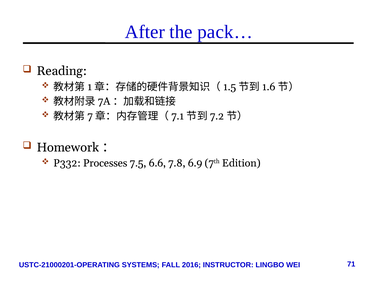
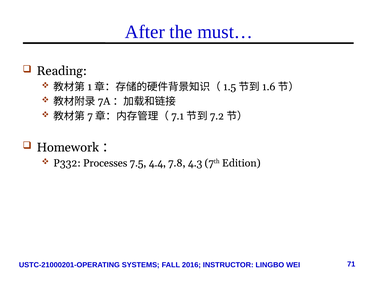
pack…: pack… -> must…
6.6: 6.6 -> 4.4
6.9: 6.9 -> 4.3
